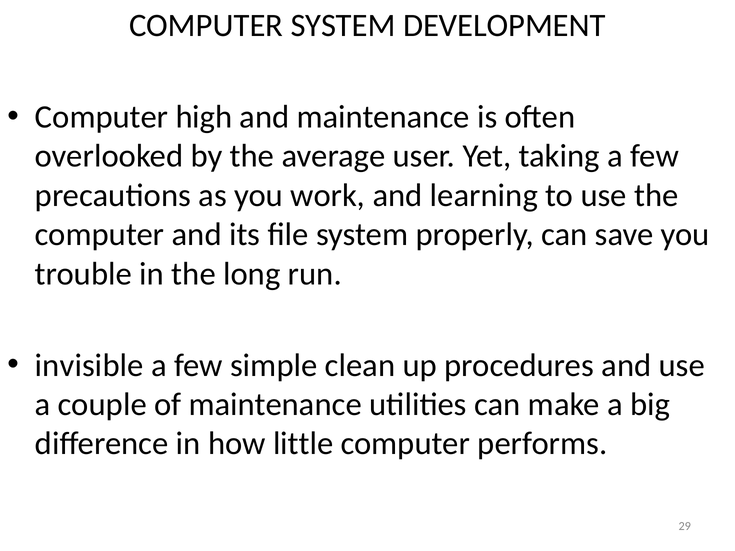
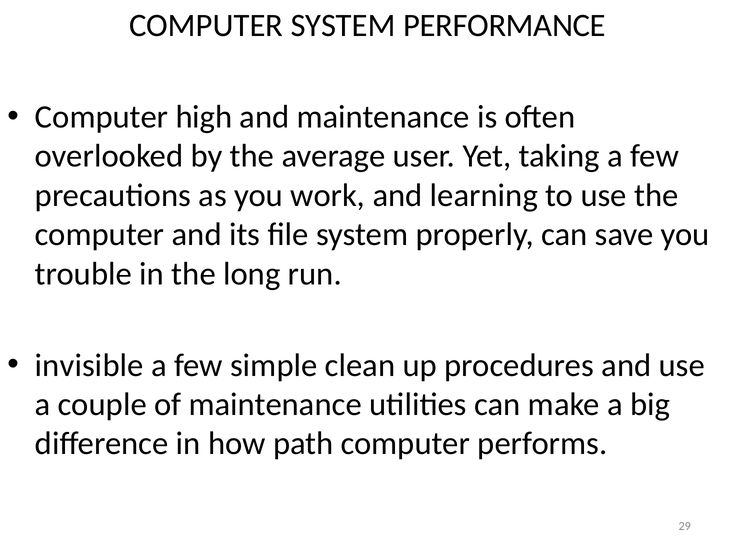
DEVELOPMENT: DEVELOPMENT -> PERFORMANCE
little: little -> path
